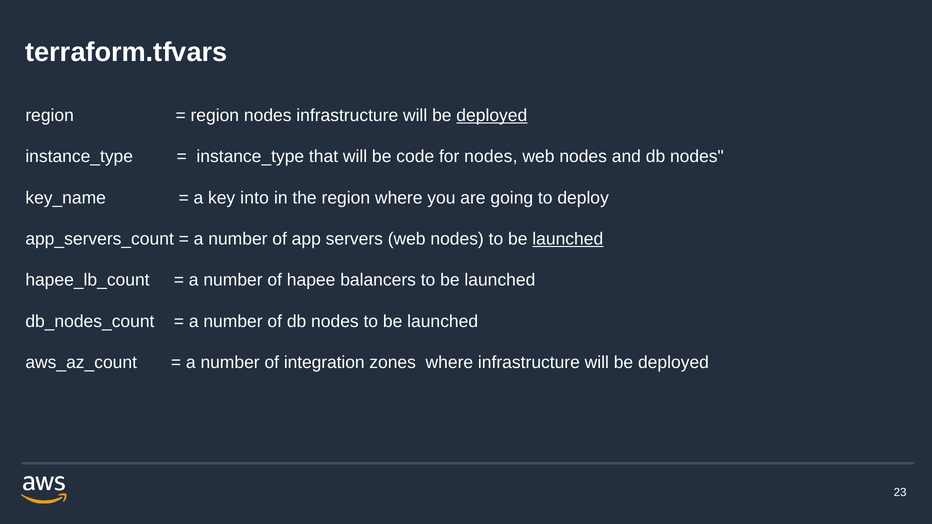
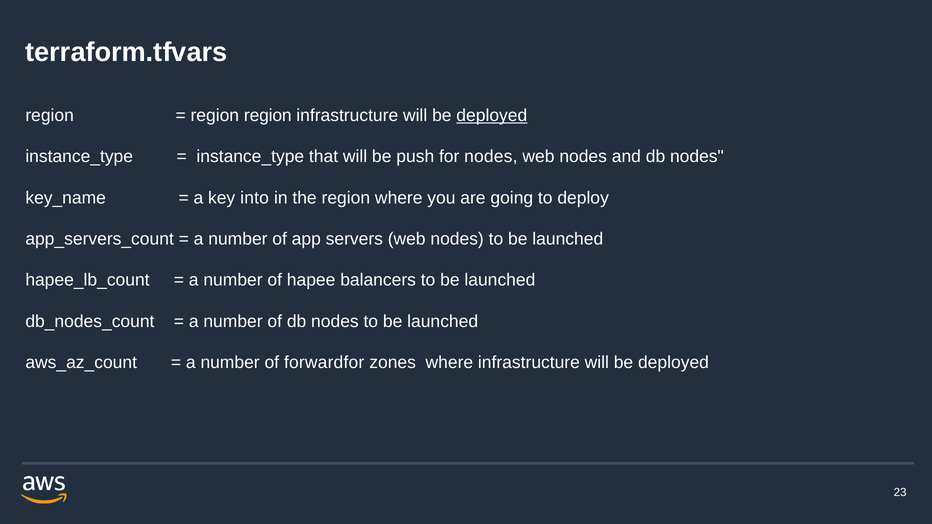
region nodes: nodes -> region
code: code -> push
launched at (568, 239) underline: present -> none
integration: integration -> forwardfor
